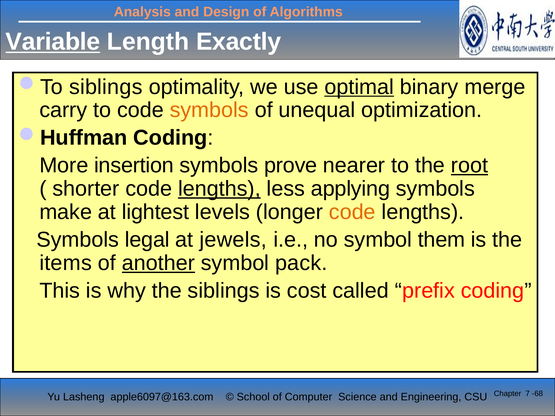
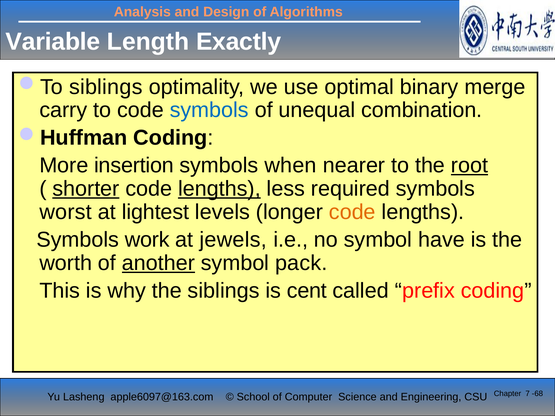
Variable underline: present -> none
optimal underline: present -> none
symbols at (209, 110) colour: orange -> blue
optimization: optimization -> combination
prove: prove -> when
shorter underline: none -> present
applying: applying -> required
make: make -> worst
legal: legal -> work
them: them -> have
items: items -> worth
cost: cost -> cent
